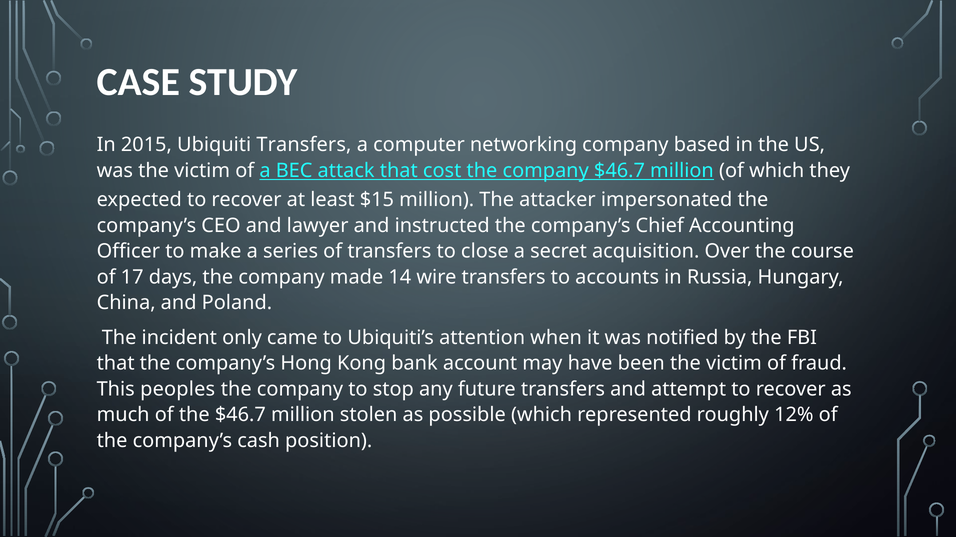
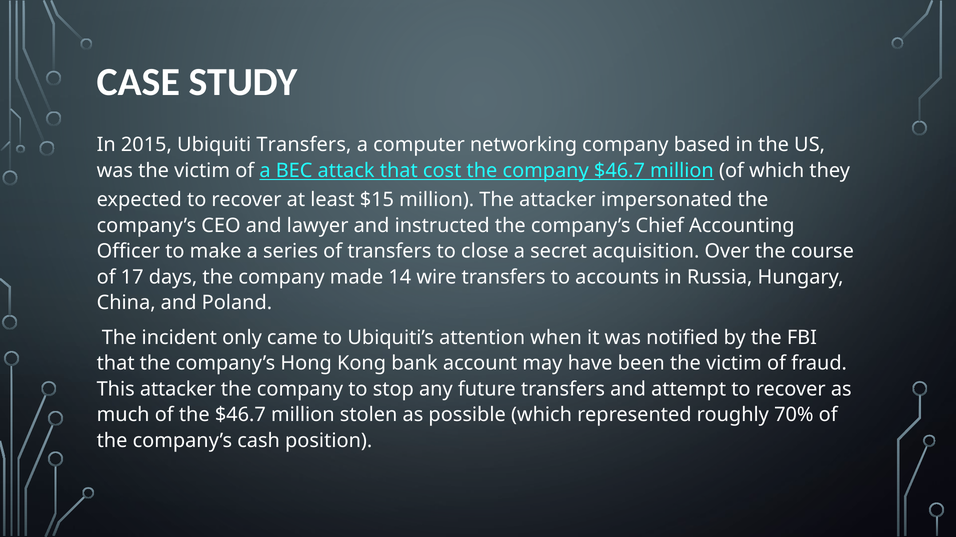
This peoples: peoples -> attacker
12%: 12% -> 70%
